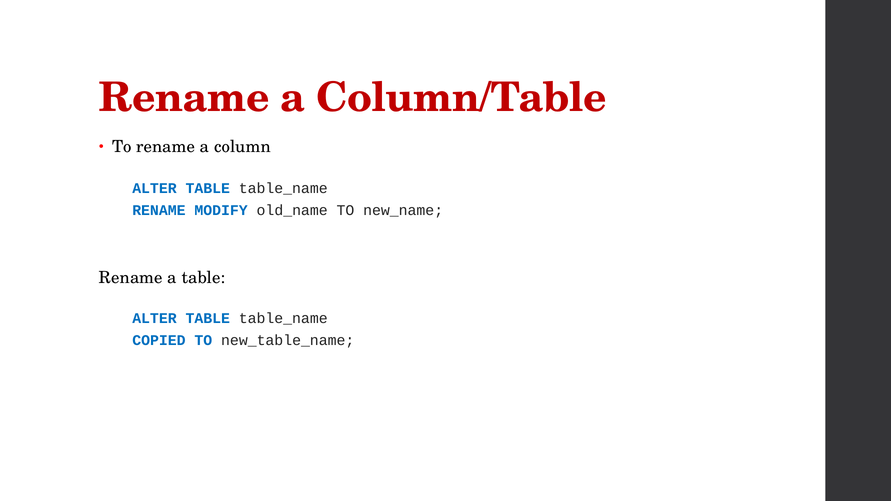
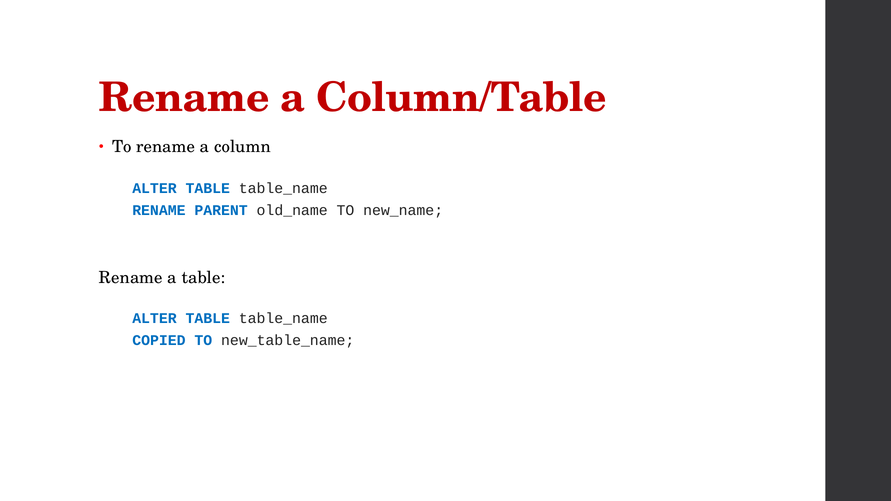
MODIFY: MODIFY -> PARENT
